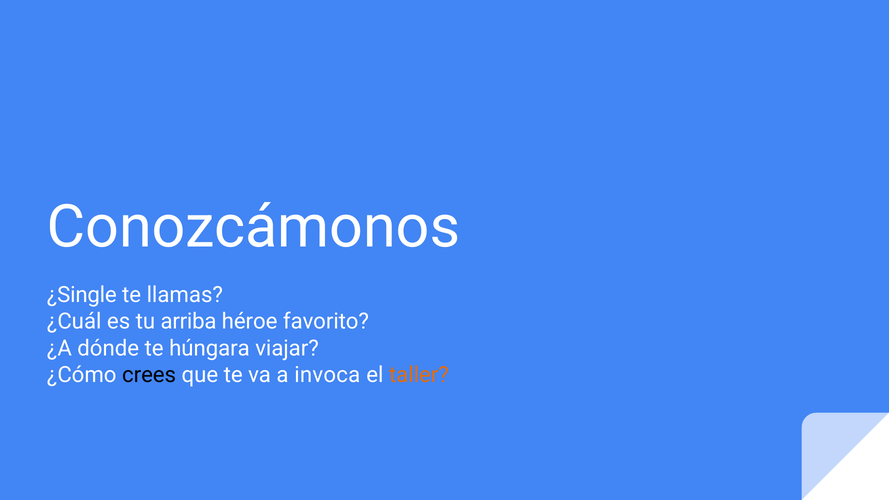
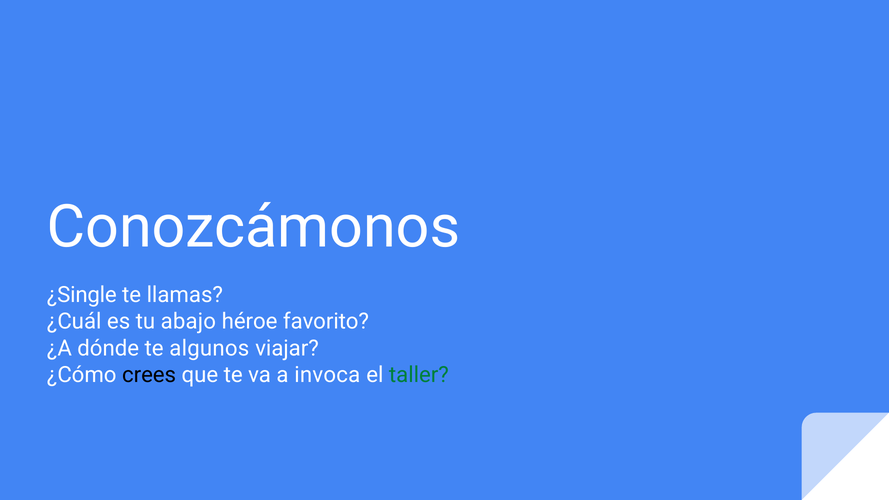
arriba: arriba -> abajo
húngara: húngara -> algunos
taller colour: orange -> green
